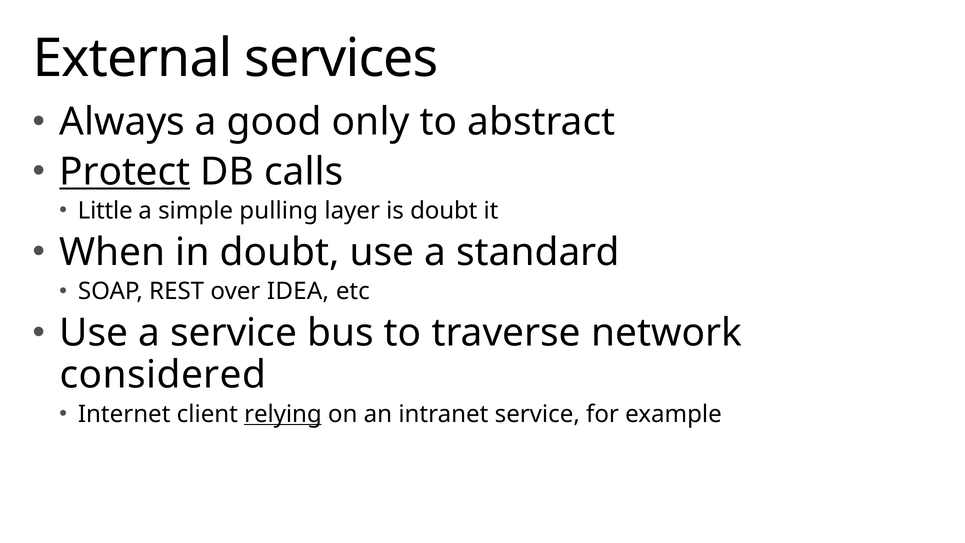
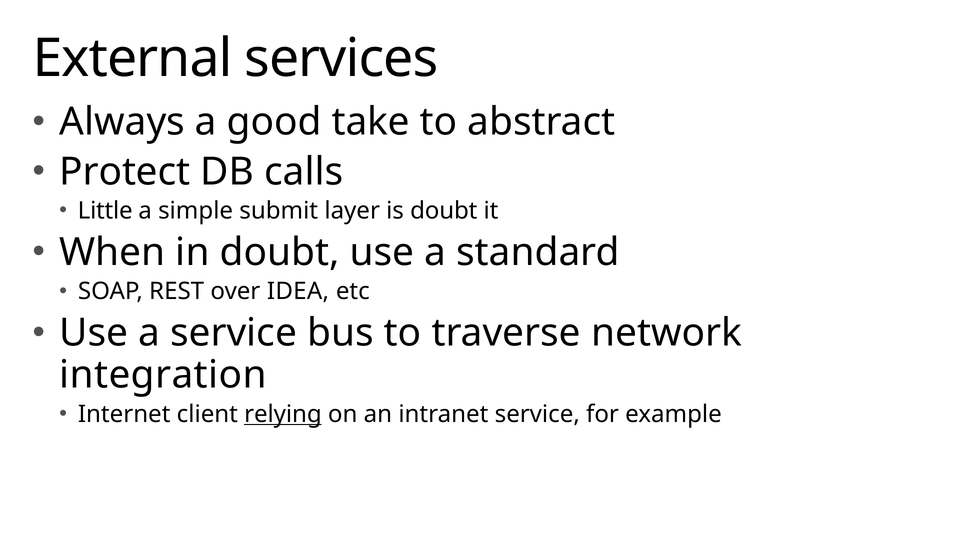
only: only -> take
Protect underline: present -> none
pulling: pulling -> submit
considered: considered -> integration
